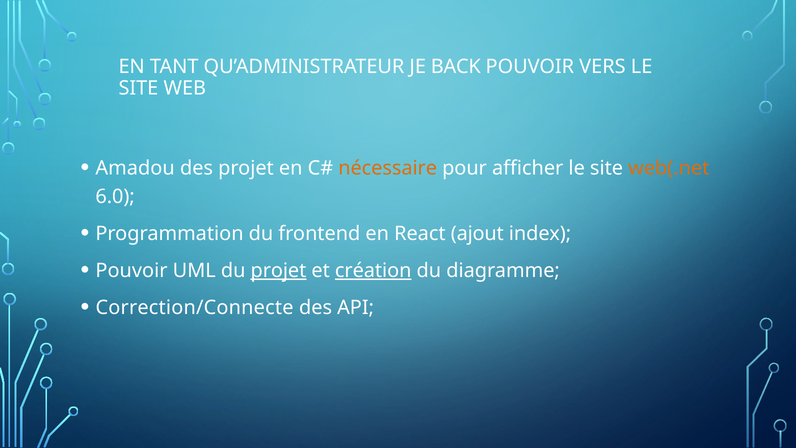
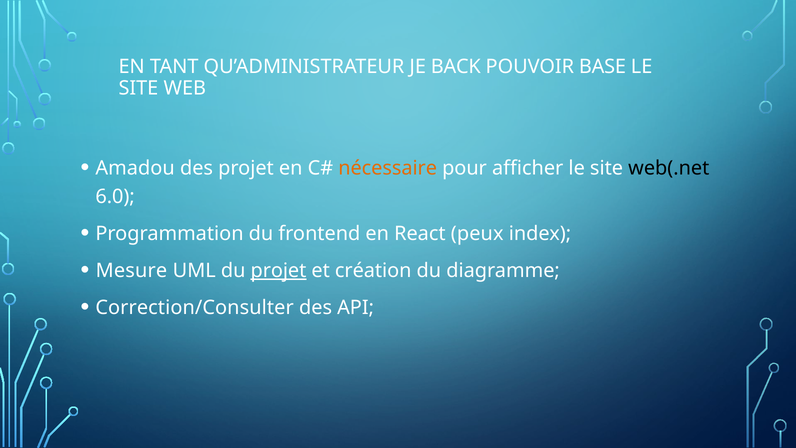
VERS: VERS -> BASE
web(.net colour: orange -> black
ajout: ajout -> peux
Pouvoir at (131, 271): Pouvoir -> Mesure
création underline: present -> none
Correction/Connecte: Correction/Connecte -> Correction/Consulter
